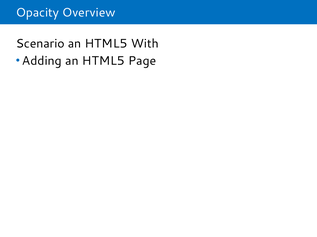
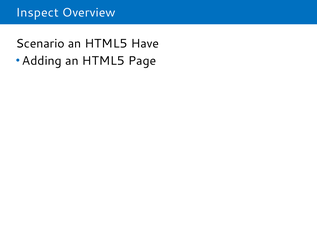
Opacity: Opacity -> Inspect
With: With -> Have
